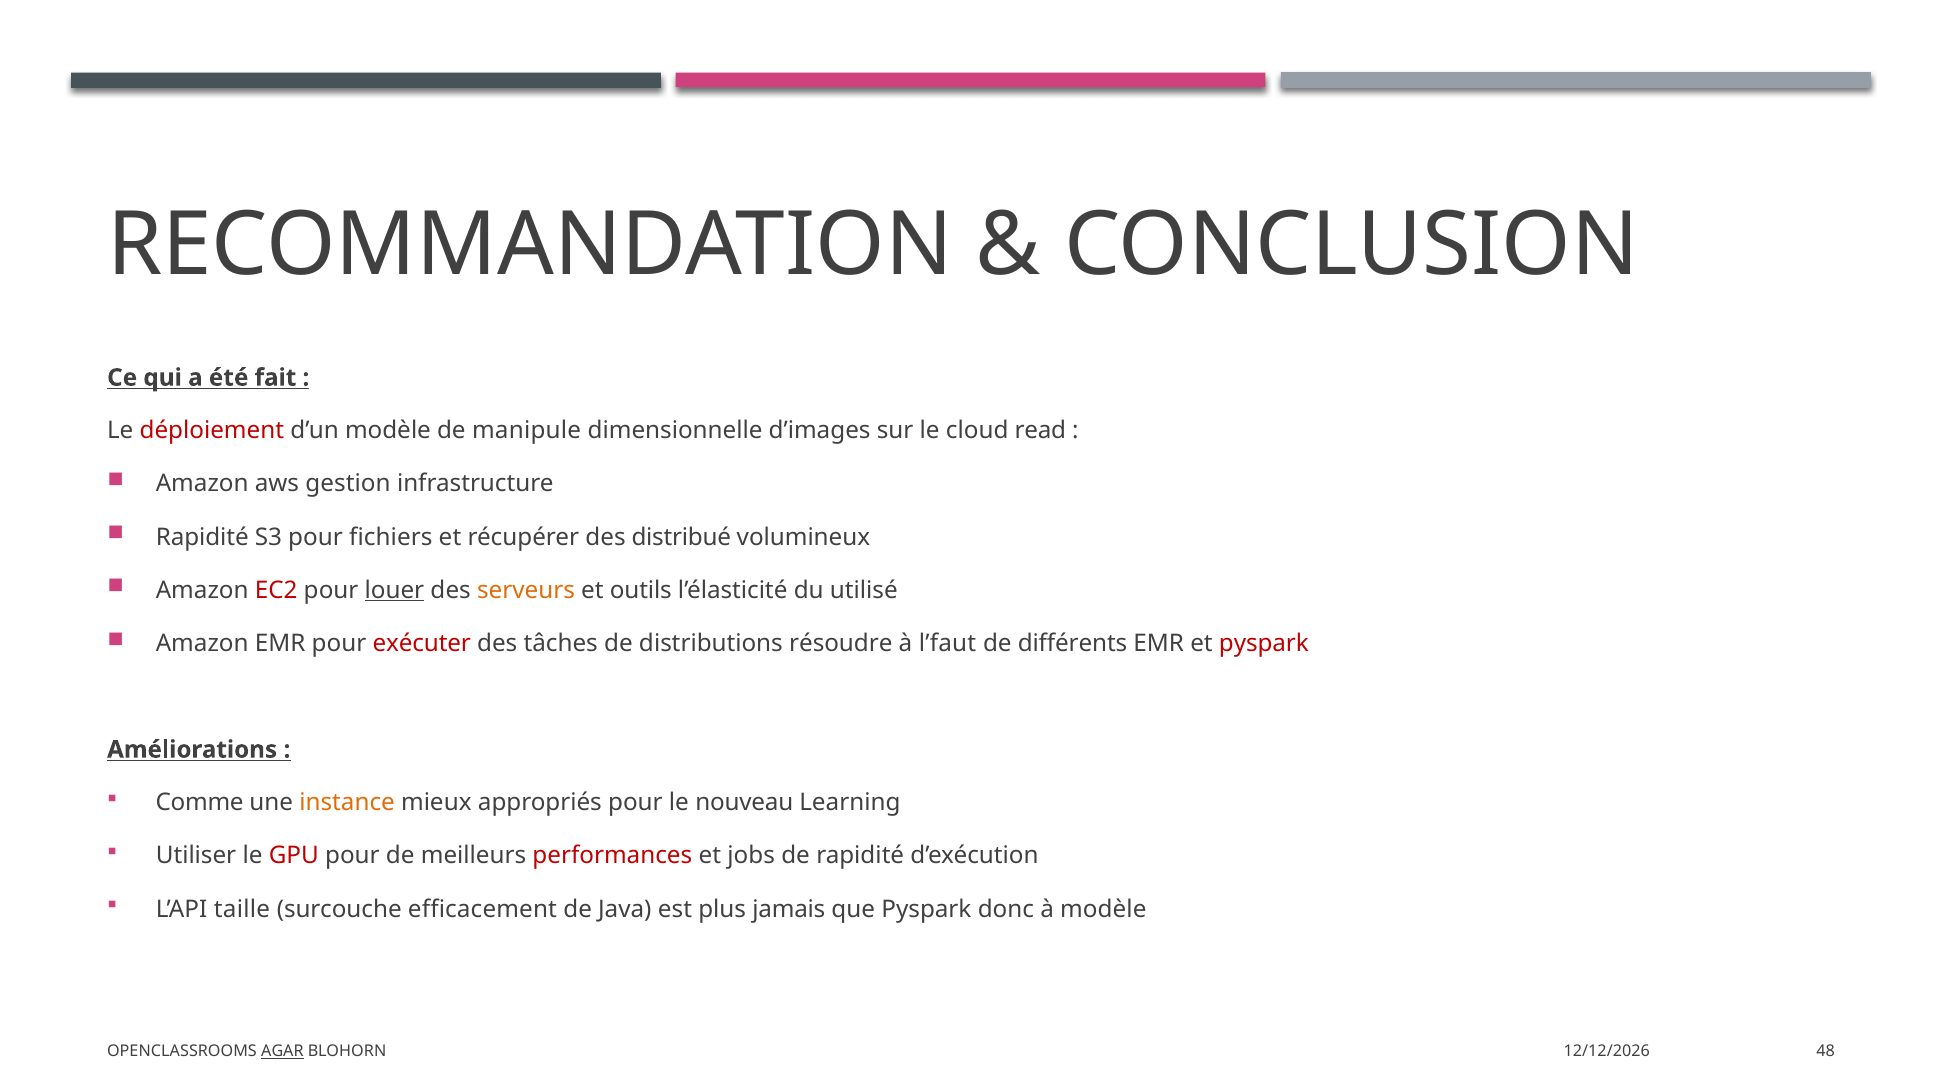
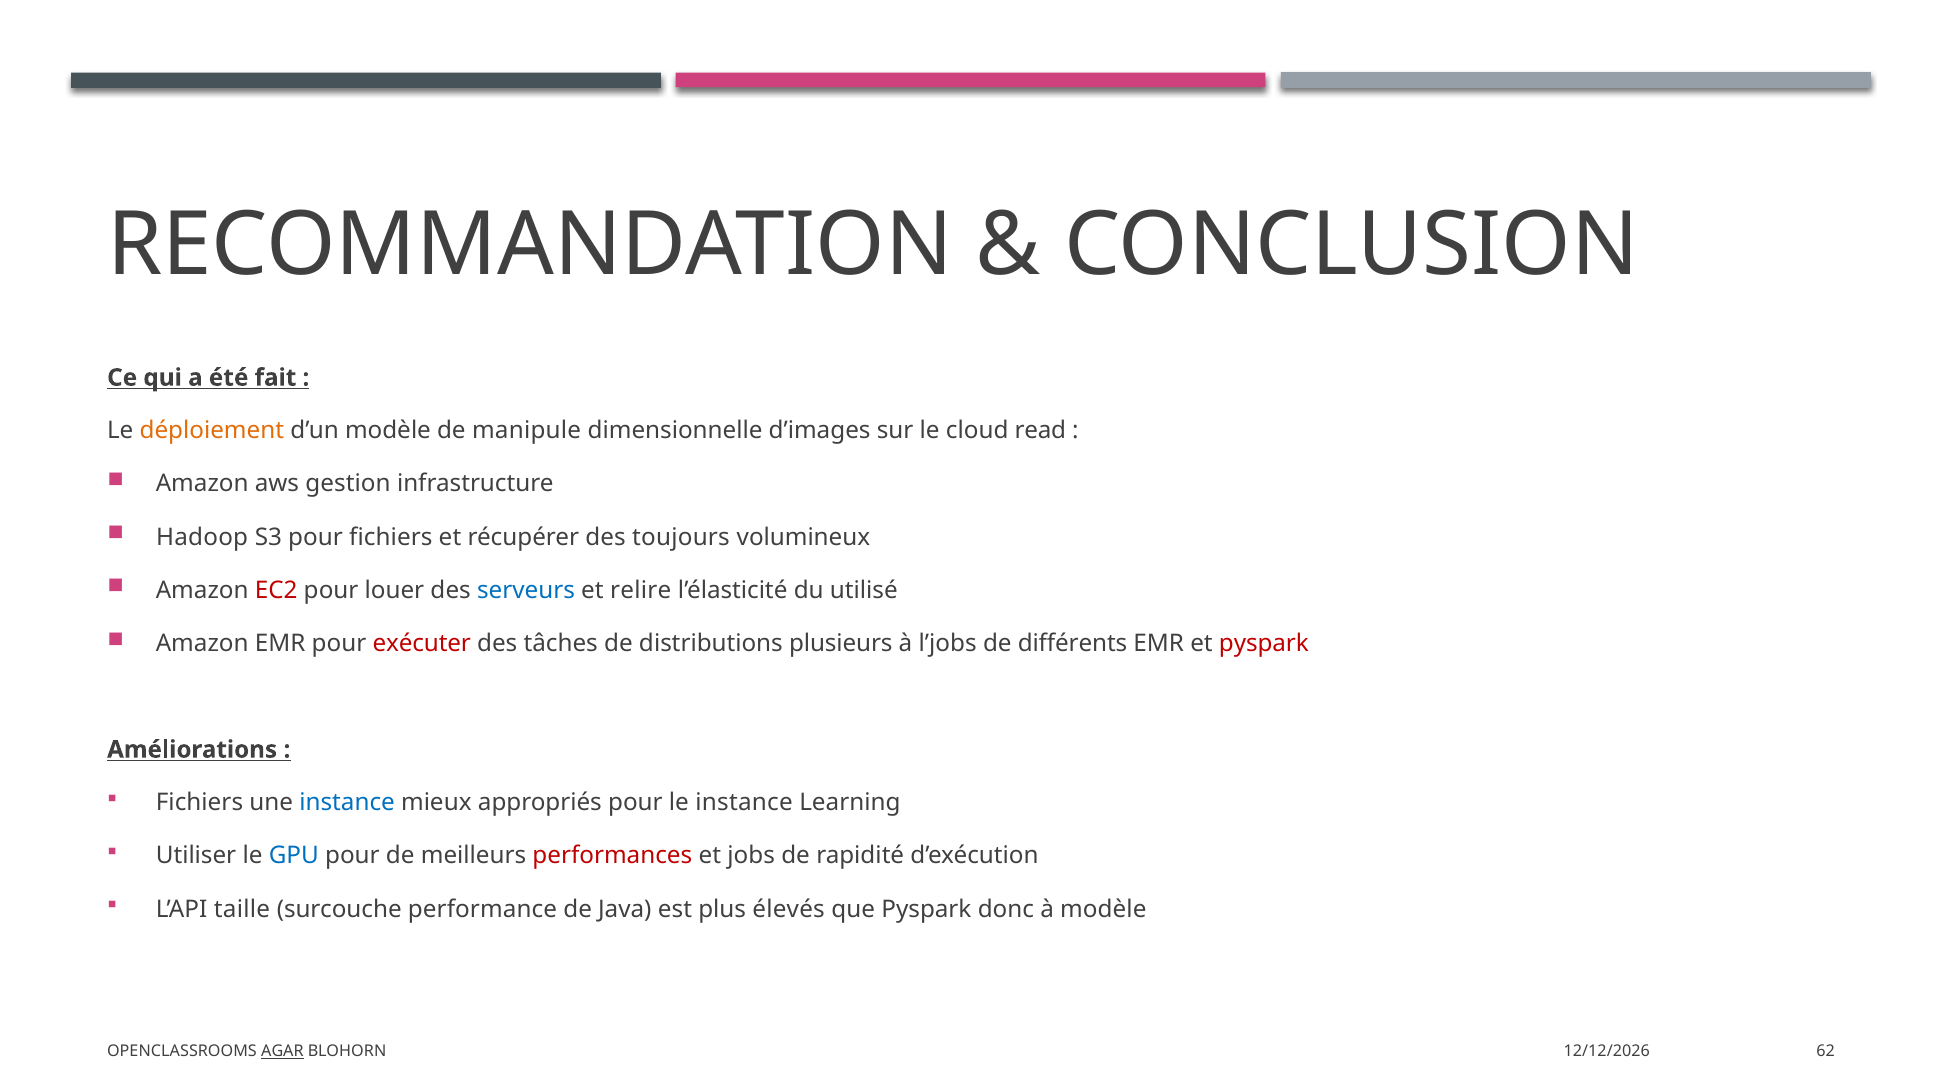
déploiement colour: red -> orange
Rapidité at (202, 537): Rapidité -> Hadoop
distribué: distribué -> toujours
louer underline: present -> none
serveurs colour: orange -> blue
outils: outils -> relire
résoudre: résoudre -> plusieurs
l’faut: l’faut -> l’jobs
Comme at (200, 803): Comme -> Fichiers
instance at (347, 803) colour: orange -> blue
le nouveau: nouveau -> instance
GPU colour: red -> blue
efficacement: efficacement -> performance
jamais: jamais -> élevés
48: 48 -> 62
